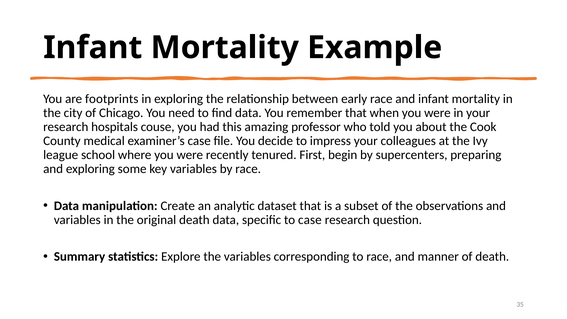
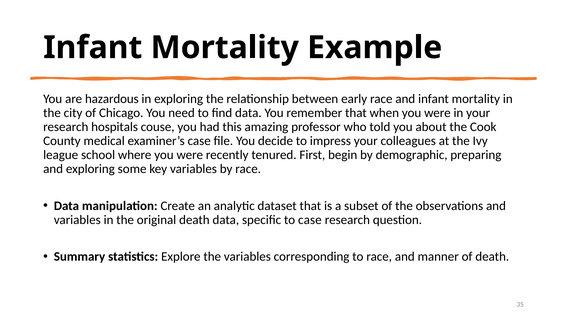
footprints: footprints -> hazardous
supercenters: supercenters -> demographic
